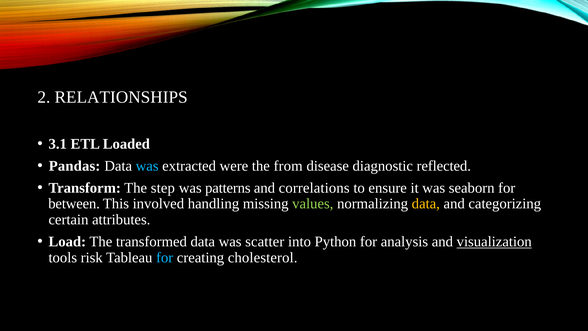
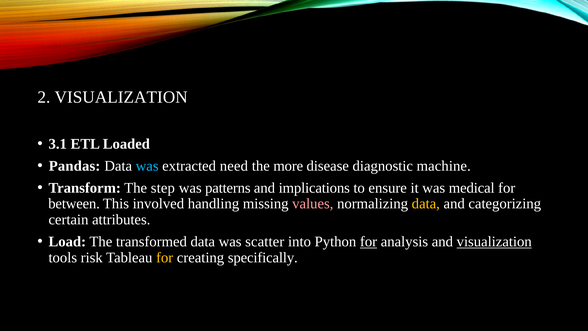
2 RELATIONSHIPS: RELATIONSHIPS -> VISUALIZATION
were: were -> need
from: from -> more
reflected: reflected -> machine
correlations: correlations -> implications
seaborn: seaborn -> medical
values colour: light green -> pink
for at (369, 241) underline: none -> present
for at (165, 257) colour: light blue -> yellow
cholesterol: cholesterol -> specifically
